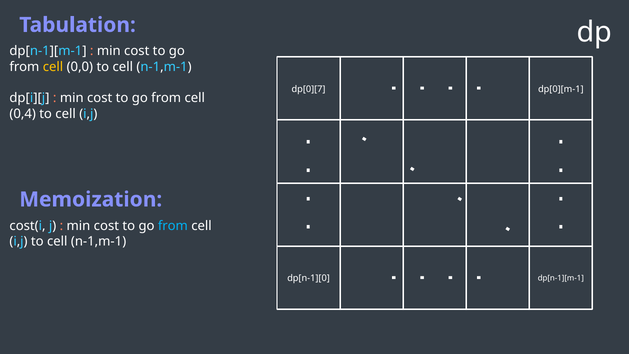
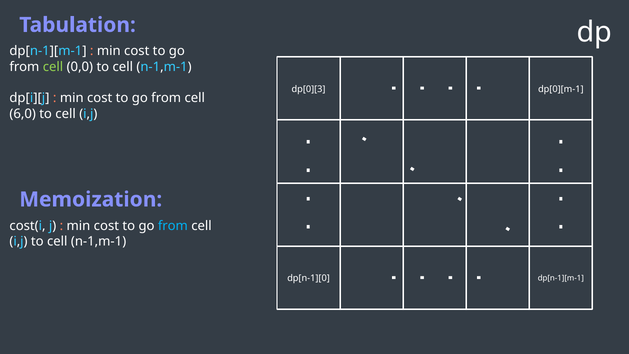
cell at (53, 67) colour: yellow -> light green
dp[0][7: dp[0][7 -> dp[0][3
0,4: 0,4 -> 6,0
